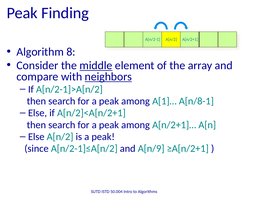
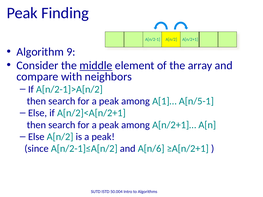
8: 8 -> 9
neighbors underline: present -> none
A[n/8-1: A[n/8-1 -> A[n/5-1
A[n/9: A[n/9 -> A[n/6
